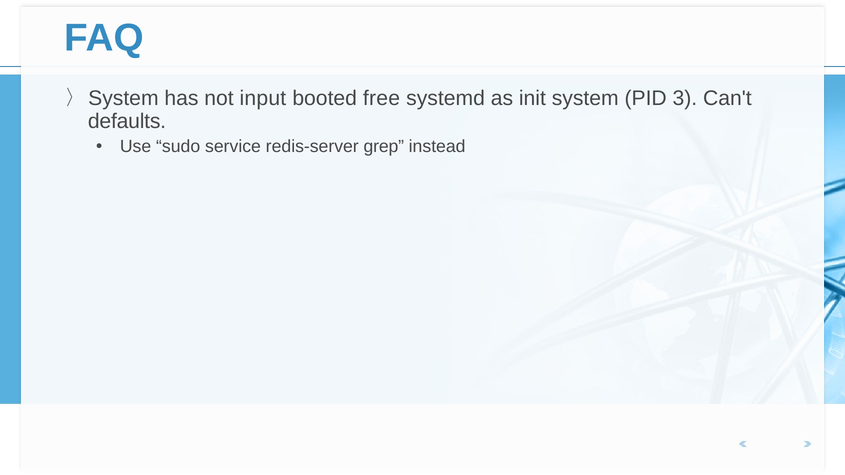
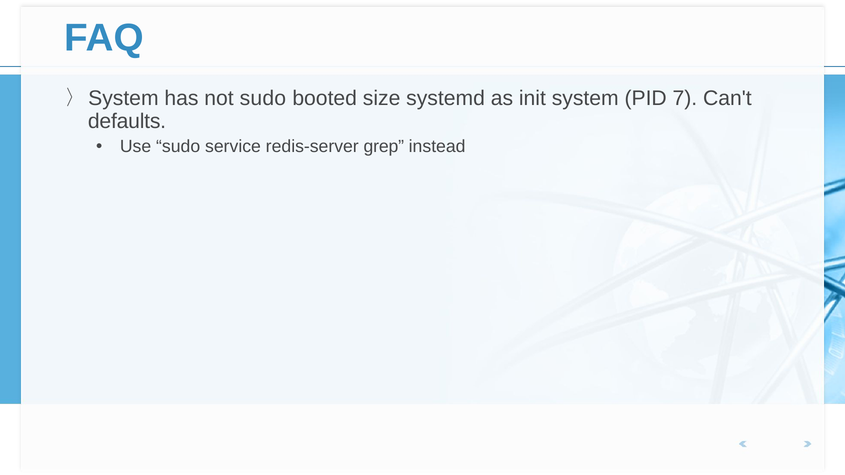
not input: input -> sudo
free: free -> size
3: 3 -> 7
